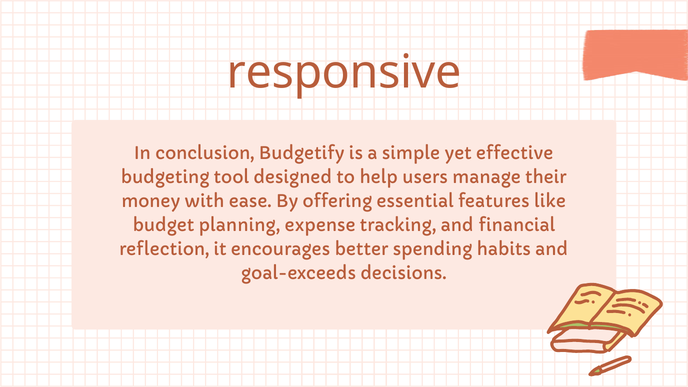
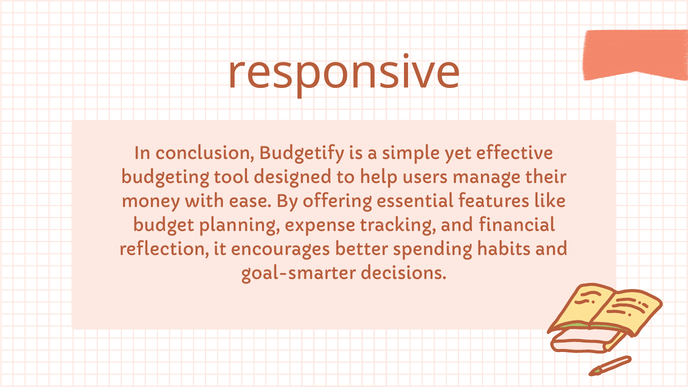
goal-exceeds: goal-exceeds -> goal-smarter
